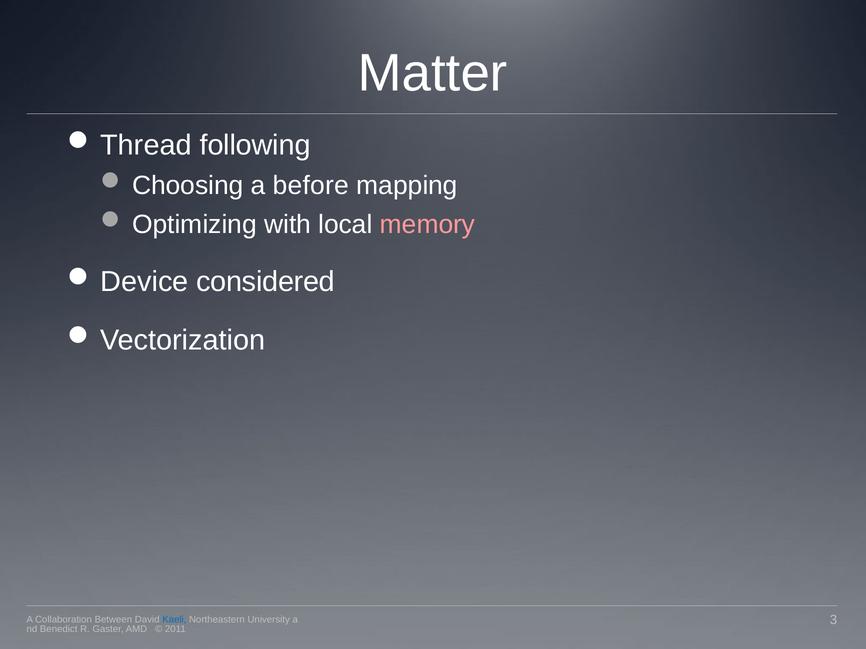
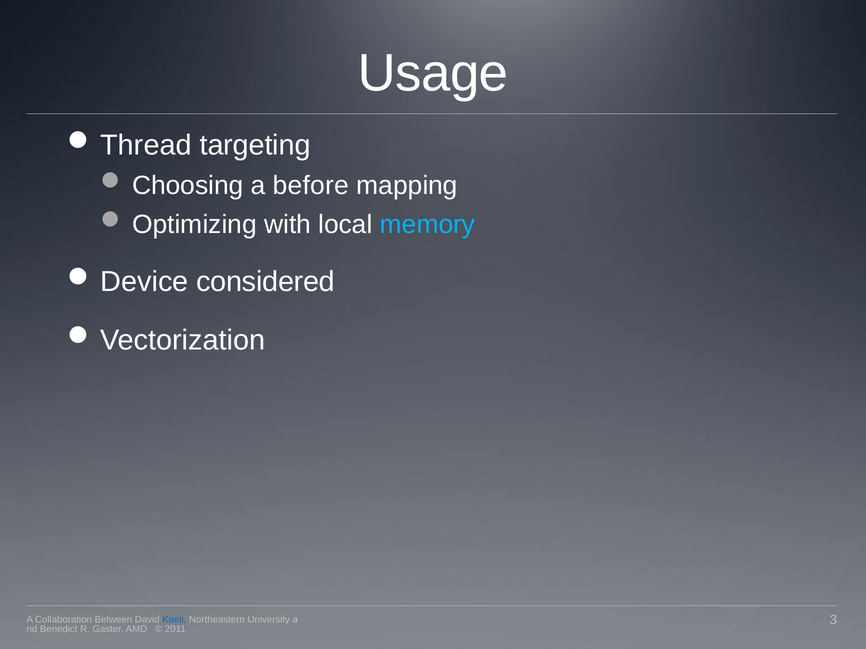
Matter: Matter -> Usage
following: following -> targeting
memory colour: pink -> light blue
